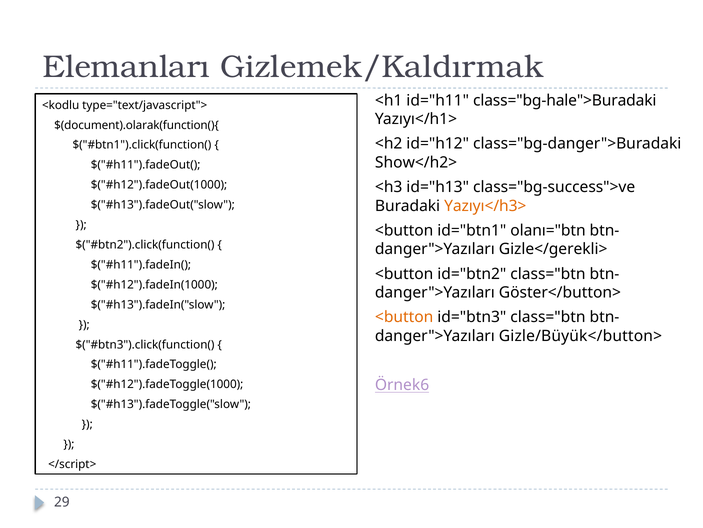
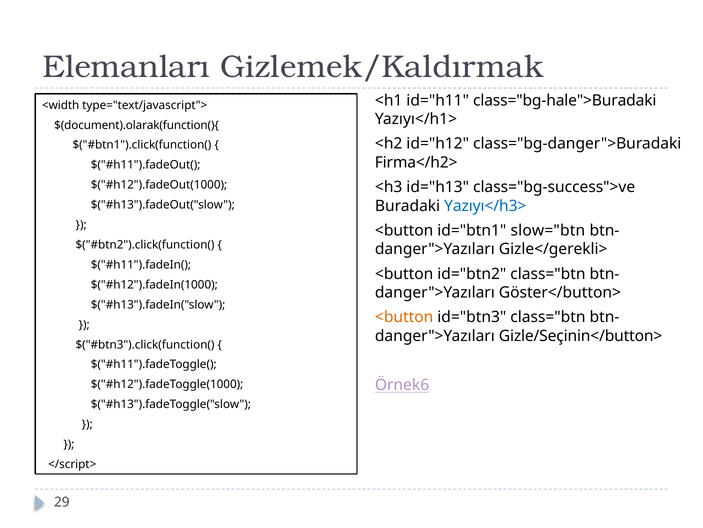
<kodlu: <kodlu -> <width
Show</h2>: Show</h2> -> Firma</h2>
Yazıyı</h3> colour: orange -> blue
olanı="btn: olanı="btn -> slow="btn
Gizle/Büyük</button>: Gizle/Büyük</button> -> Gizle/Seçinin</button>
